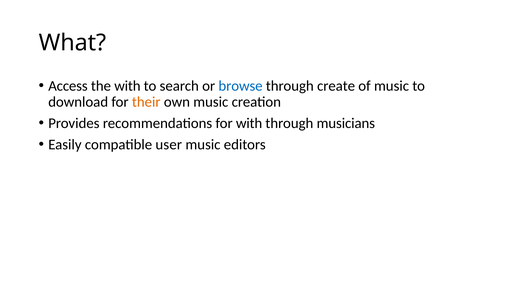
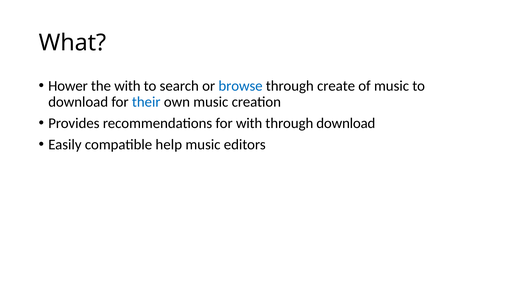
Access: Access -> Hower
their colour: orange -> blue
through musicians: musicians -> download
user: user -> help
